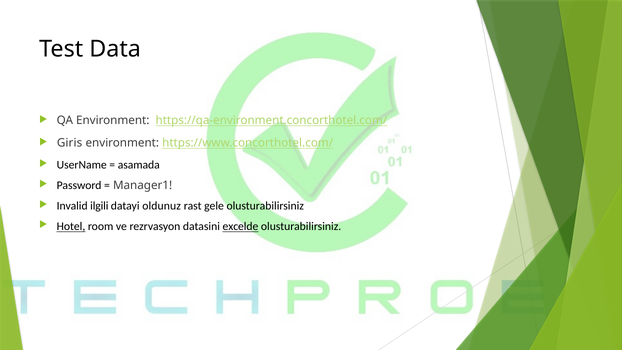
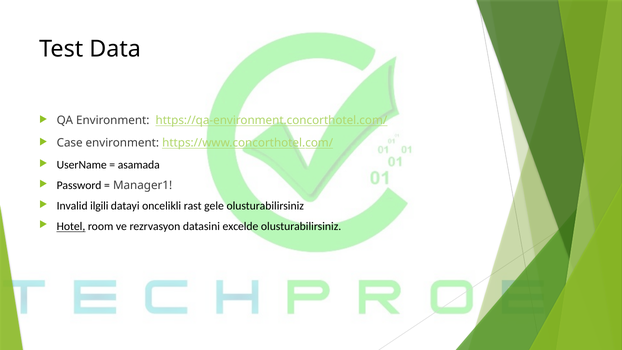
Giris: Giris -> Case
oldunuz: oldunuz -> oncelikli
excelde underline: present -> none
